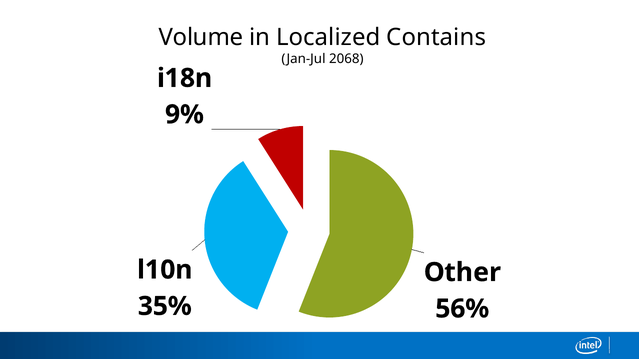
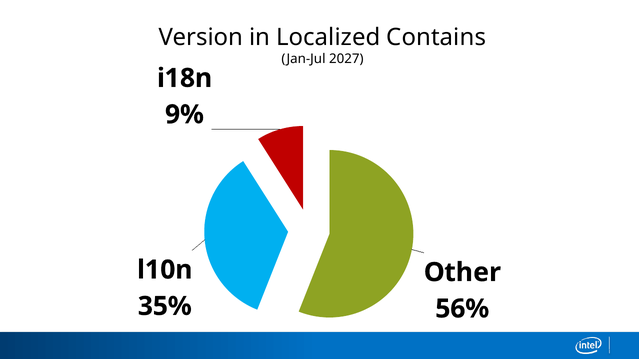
Volume: Volume -> Version
2068: 2068 -> 2027
